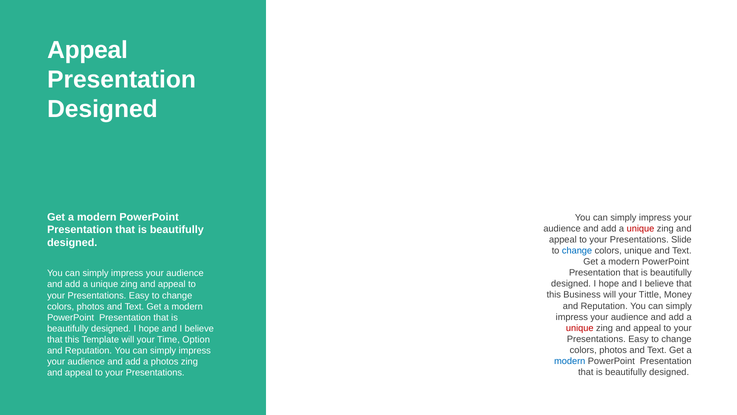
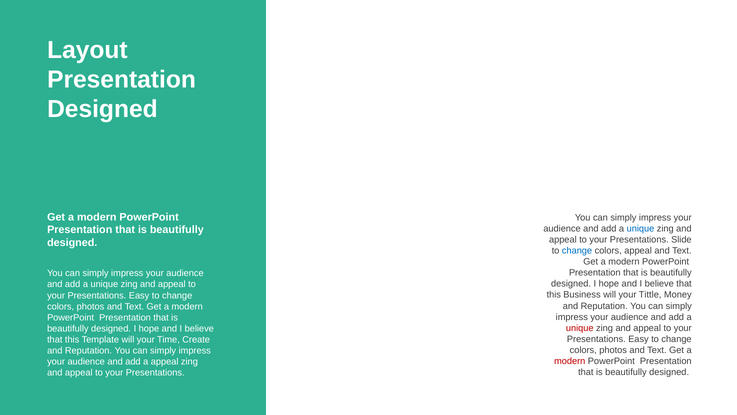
Appeal at (88, 50): Appeal -> Layout
unique at (640, 228) colour: red -> blue
colors unique: unique -> appeal
Option: Option -> Create
modern at (570, 361) colour: blue -> red
a photos: photos -> appeal
